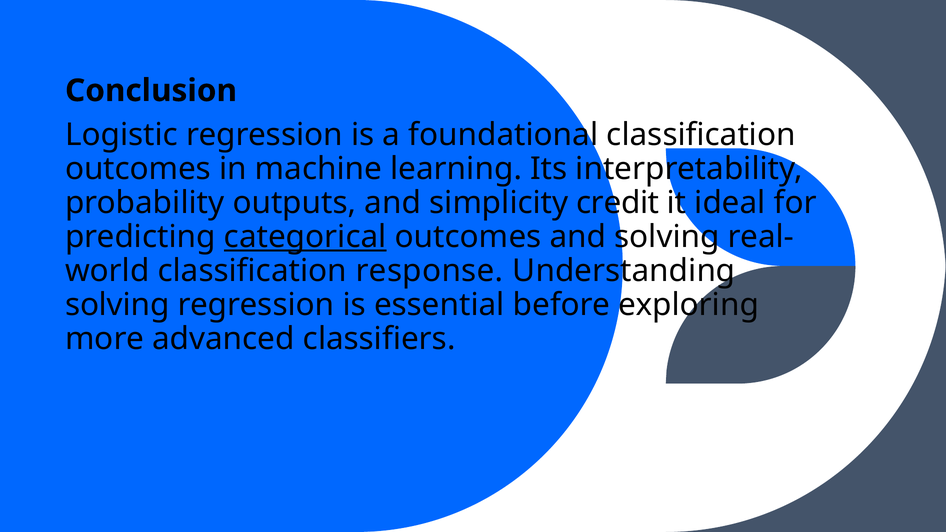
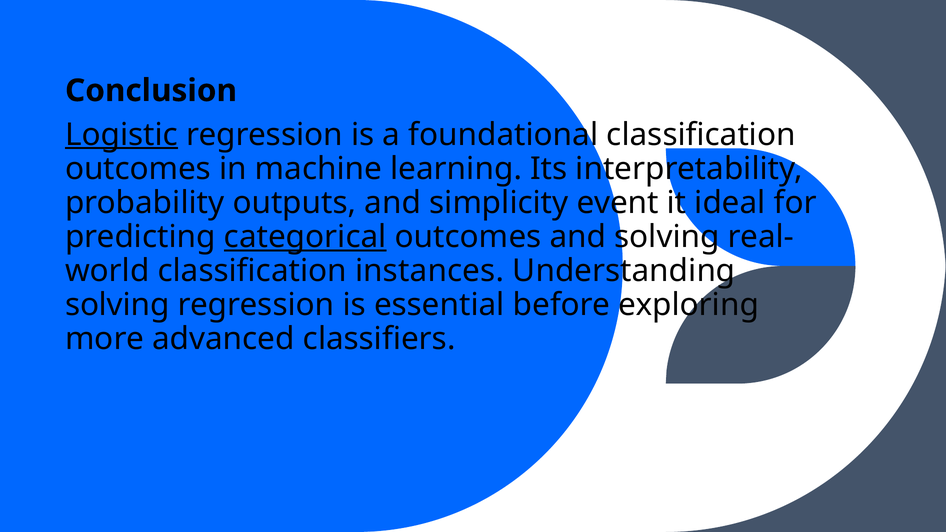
Logistic underline: none -> present
credit: credit -> event
response: response -> instances
